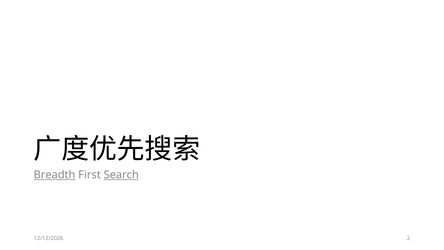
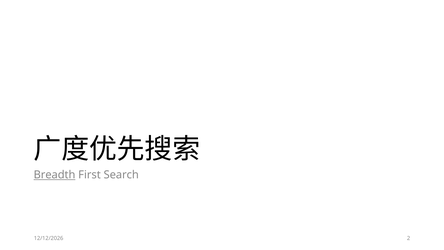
Search underline: present -> none
